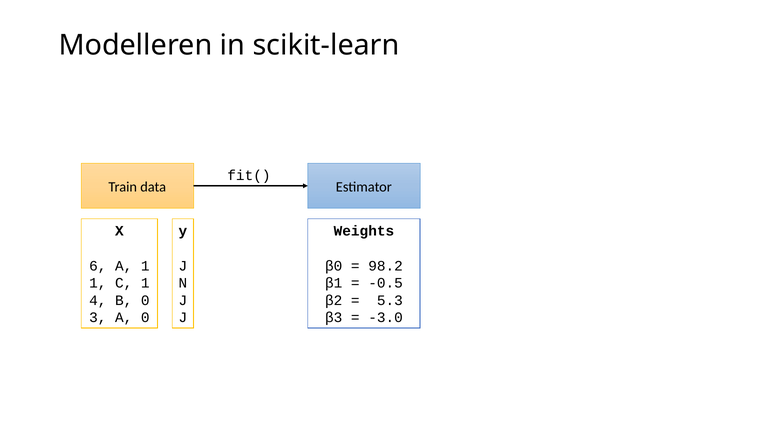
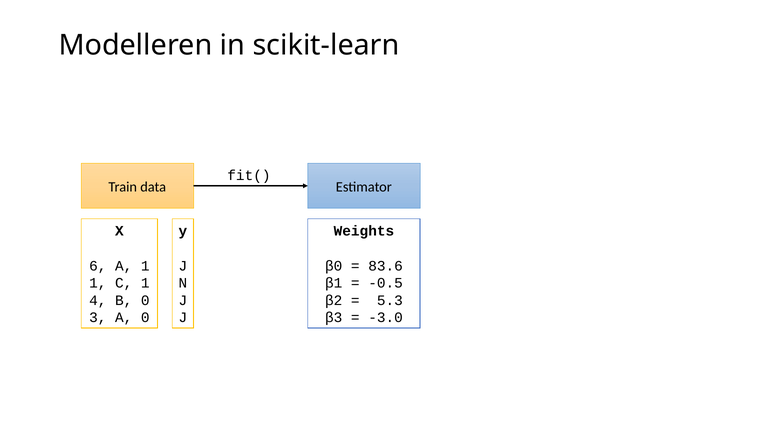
98.2: 98.2 -> 83.6
